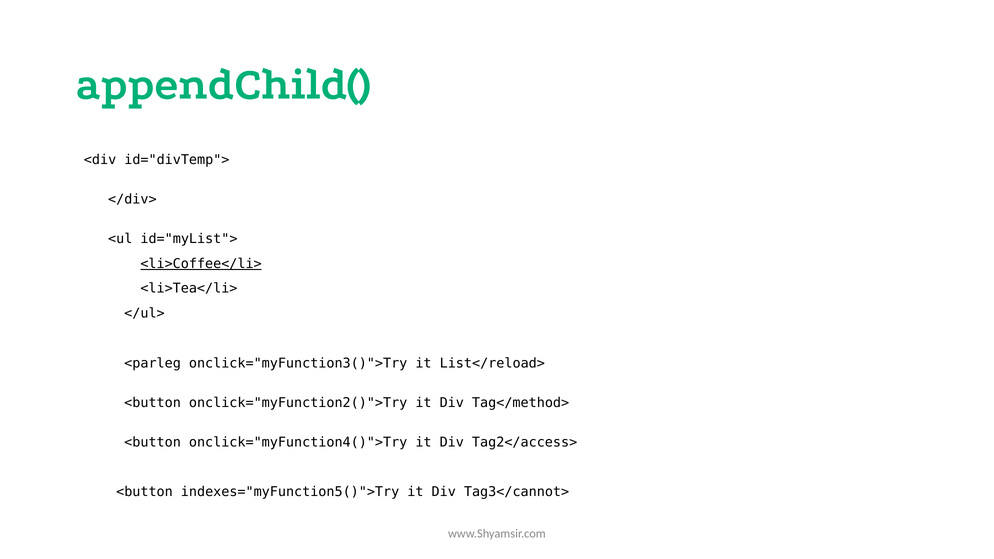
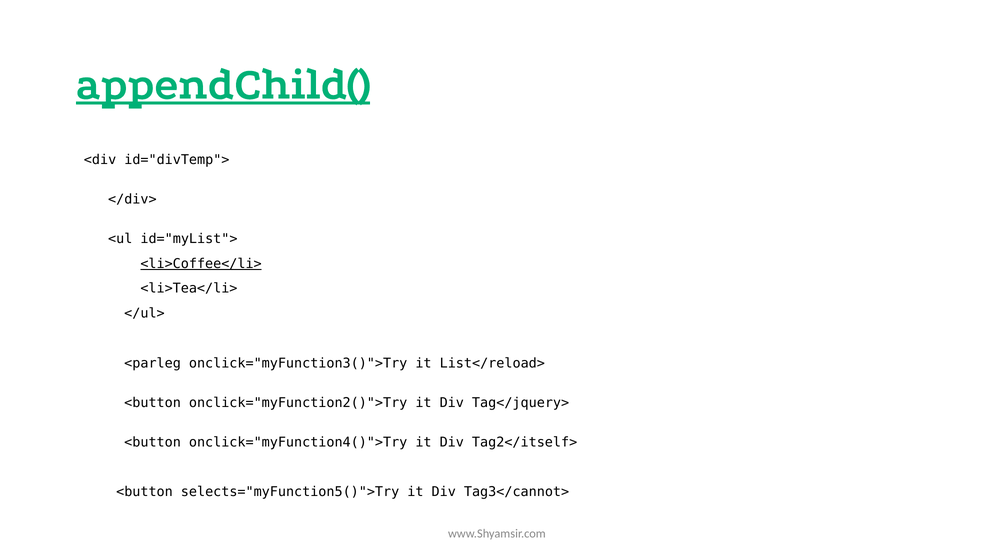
appendChild( underline: none -> present
Tag</method>: Tag</method> -> Tag</jquery>
Tag2</access>: Tag2</access> -> Tag2</itself>
indexes="myFunction5()">Try: indexes="myFunction5()">Try -> selects="myFunction5()">Try
